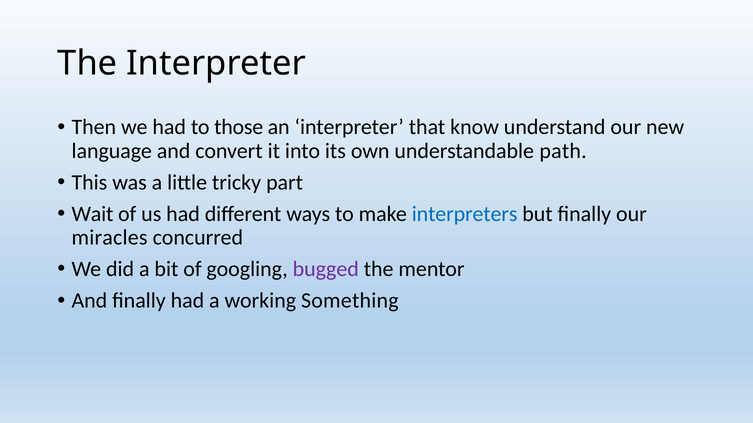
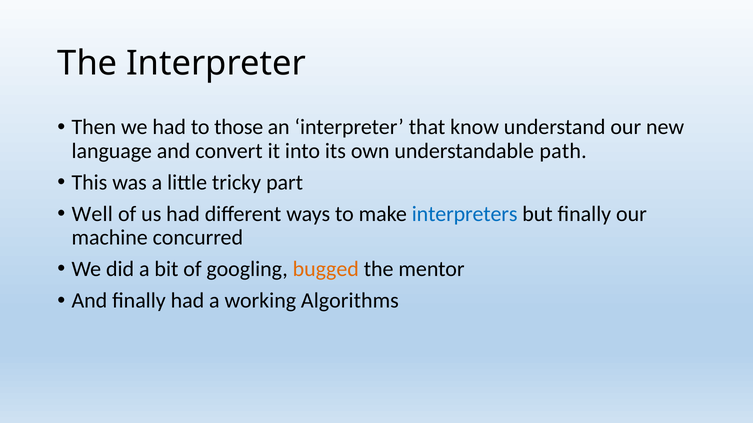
Wait: Wait -> Well
miracles: miracles -> machine
bugged colour: purple -> orange
Something: Something -> Algorithms
